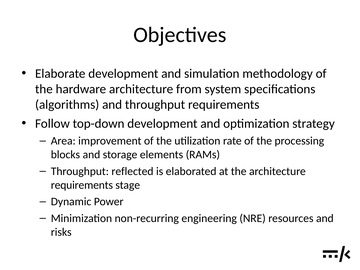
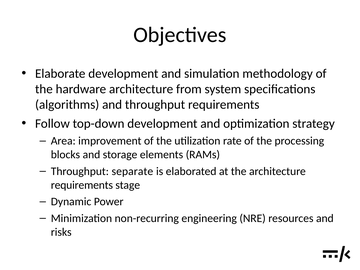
reflected: reflected -> separate
